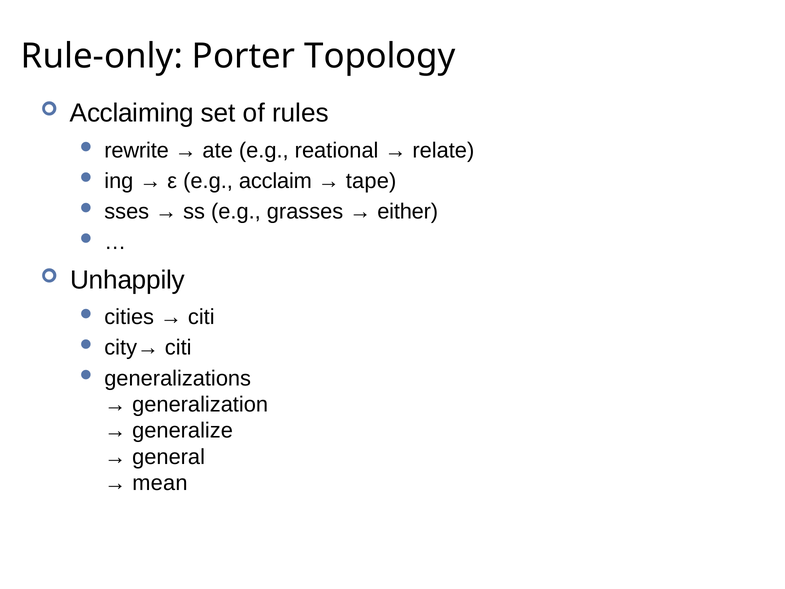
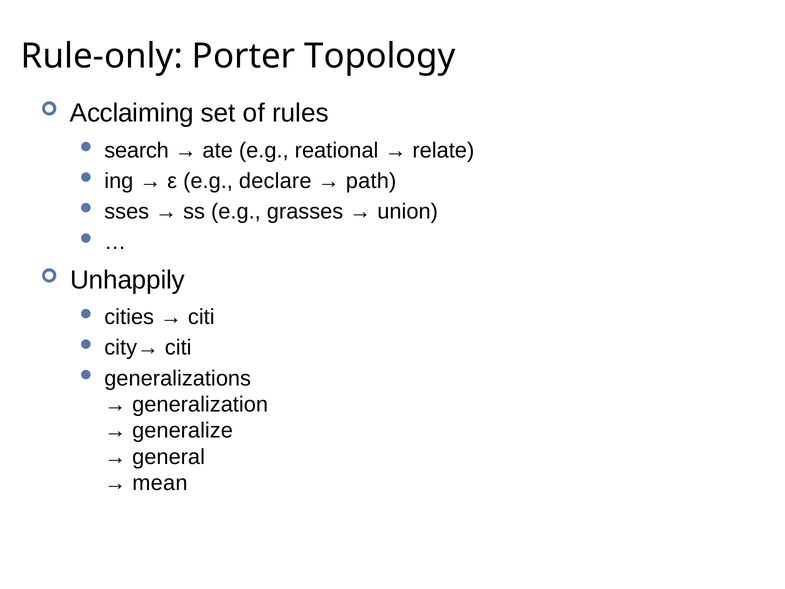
rewrite: rewrite -> search
acclaim: acclaim -> declare
tape: tape -> path
either: either -> union
